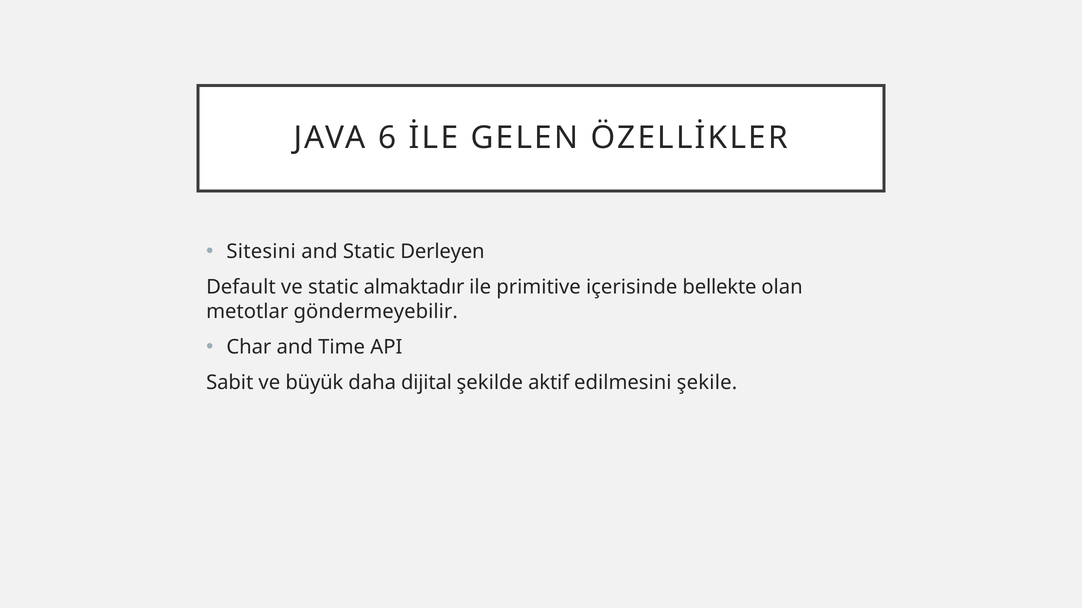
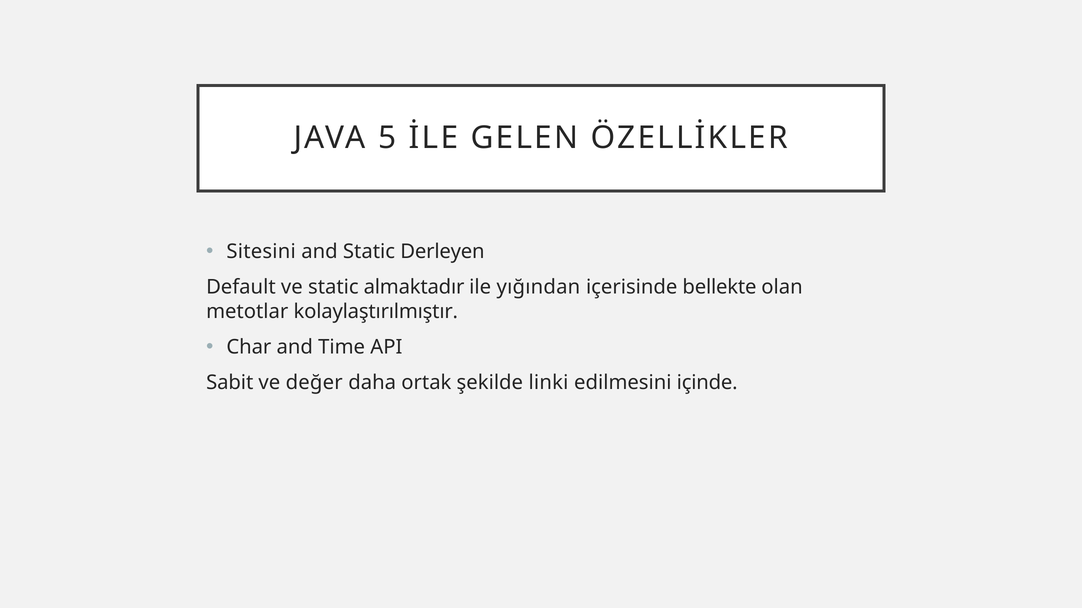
6: 6 -> 5
primitive: primitive -> yığından
göndermeyebilir: göndermeyebilir -> kolaylaştırılmıştır
büyük: büyük -> değer
dijital: dijital -> ortak
aktif: aktif -> linki
şekile: şekile -> içinde
